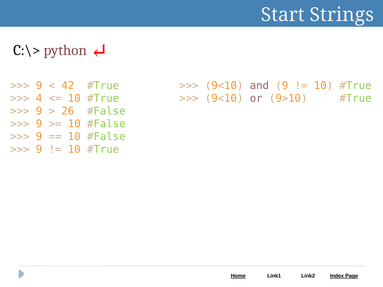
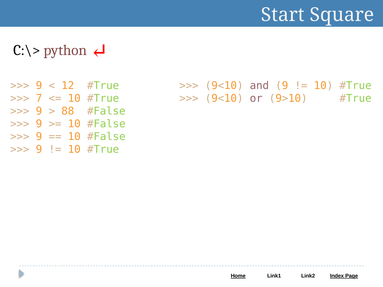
Strings: Strings -> Square
42: 42 -> 12
4: 4 -> 7
26: 26 -> 88
